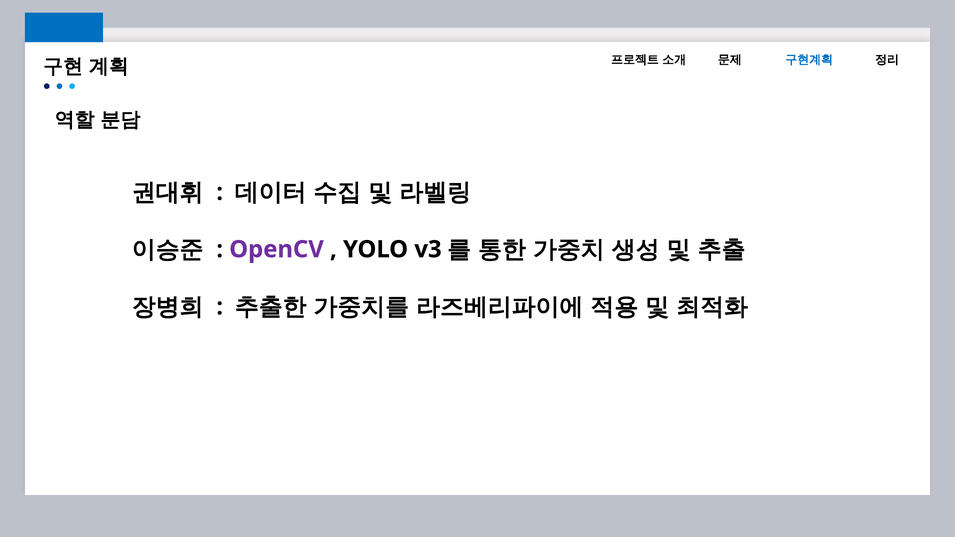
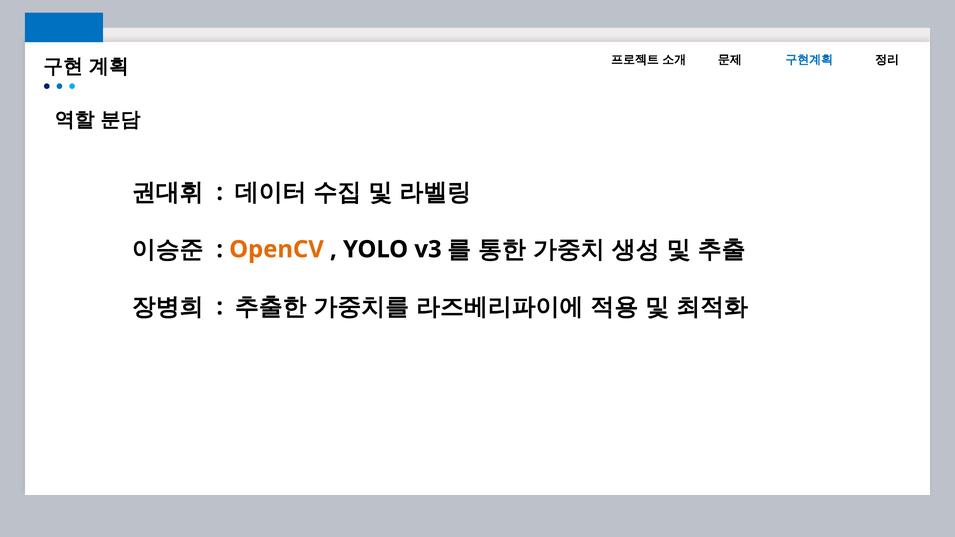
OpenCV colour: purple -> orange
